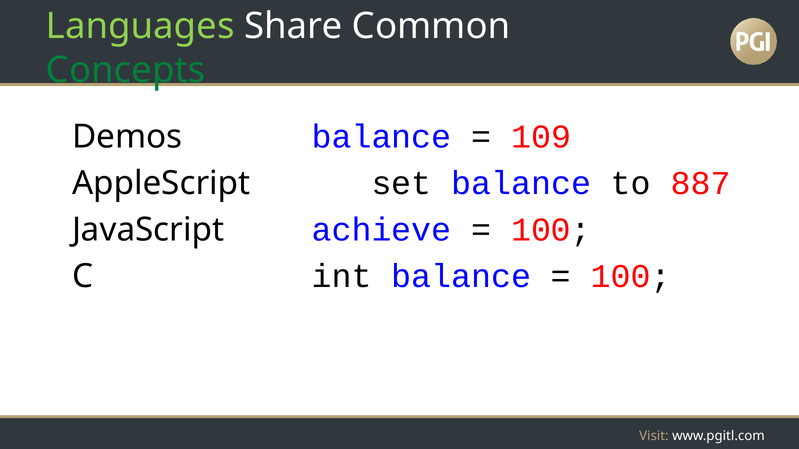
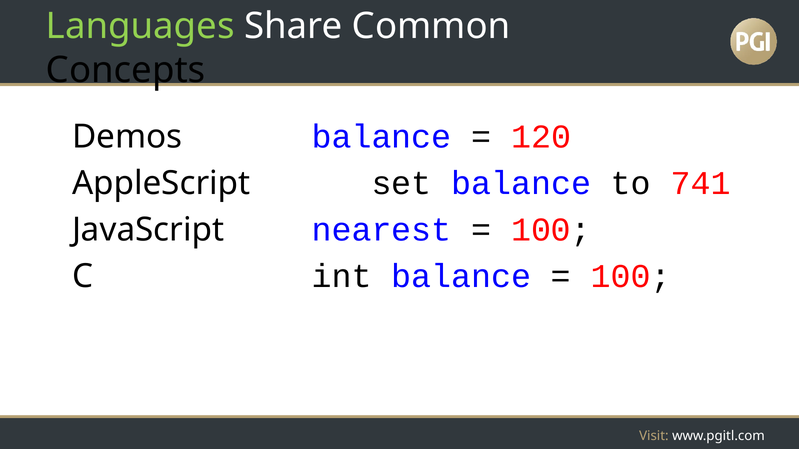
Concepts colour: green -> black
109: 109 -> 120
887: 887 -> 741
achieve: achieve -> nearest
